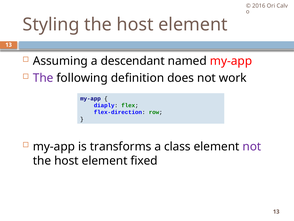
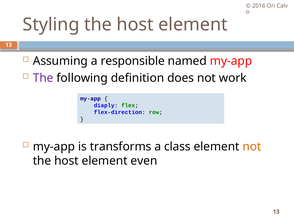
descendant: descendant -> responsible
not at (252, 146) colour: purple -> orange
fixed: fixed -> even
